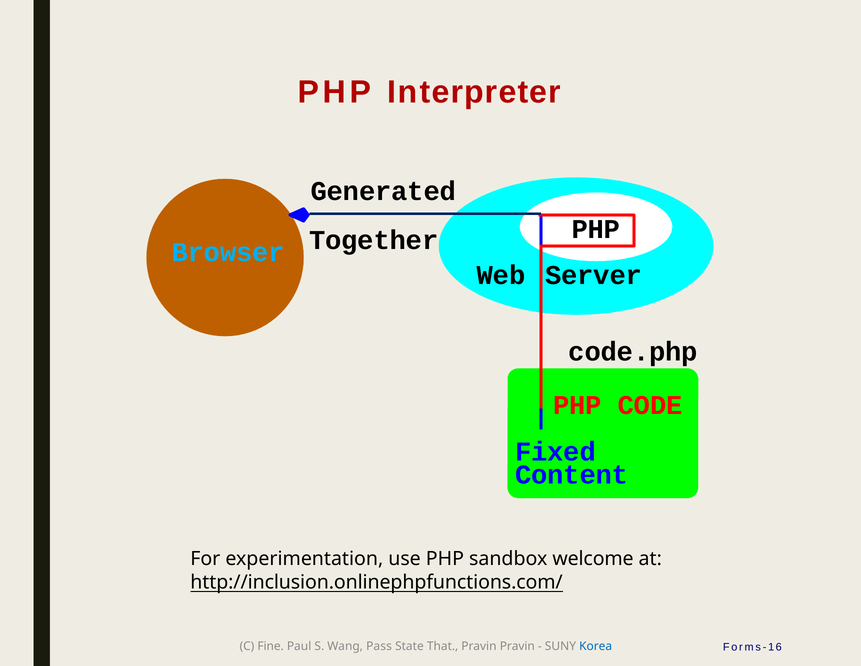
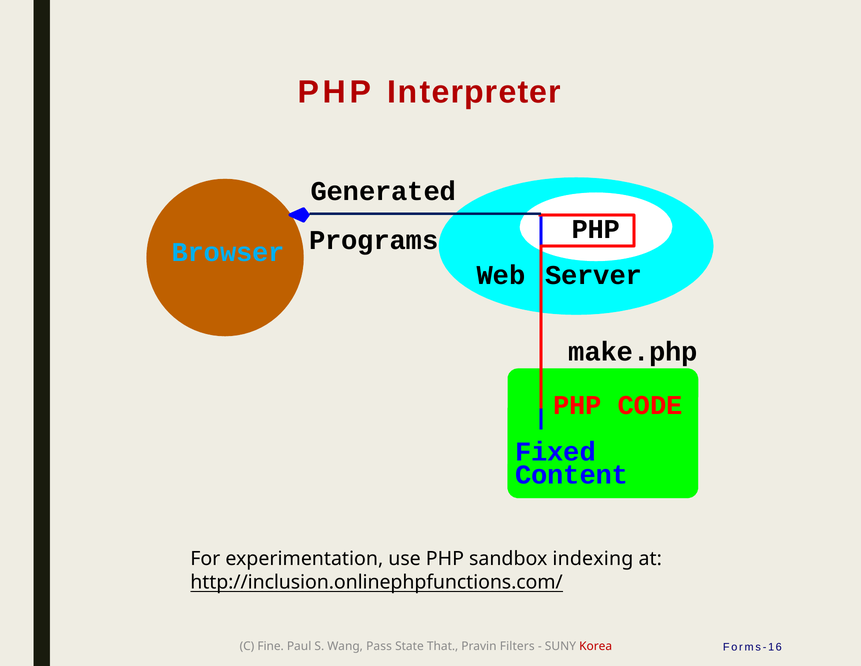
Together: Together -> Programs
code.php: code.php -> make.php
welcome: welcome -> indexing
Pravin Pravin: Pravin -> Filters
Korea colour: blue -> red
